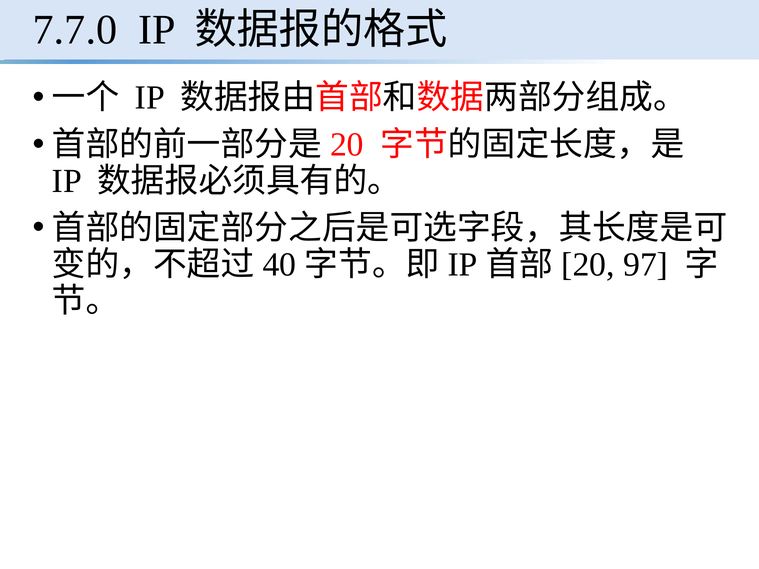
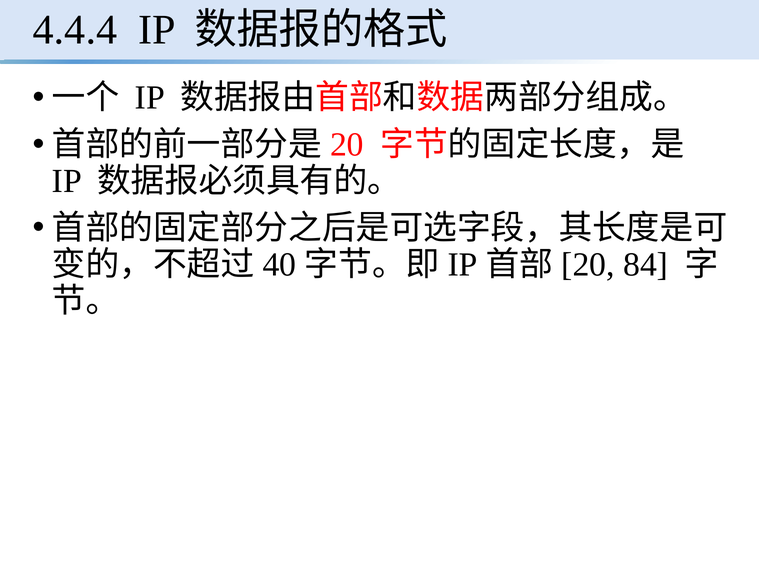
7.7.0: 7.7.0 -> 4.4.4
97: 97 -> 84
